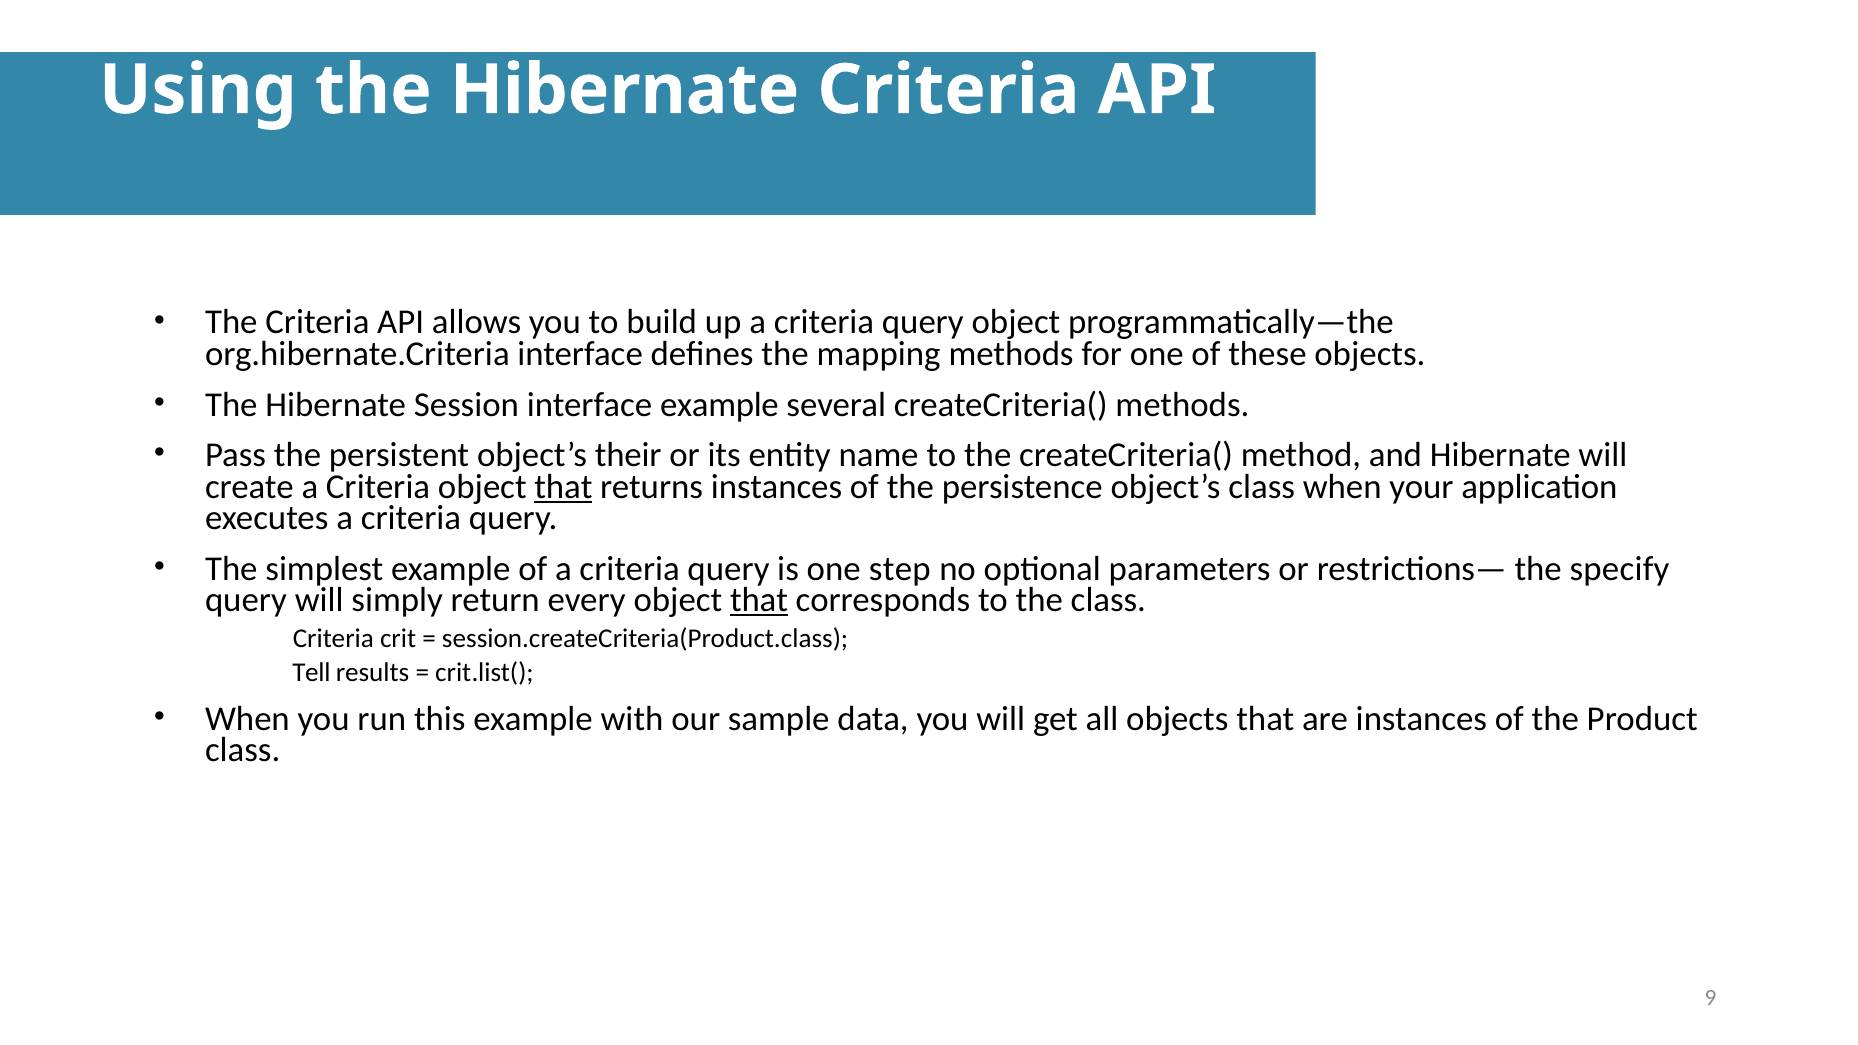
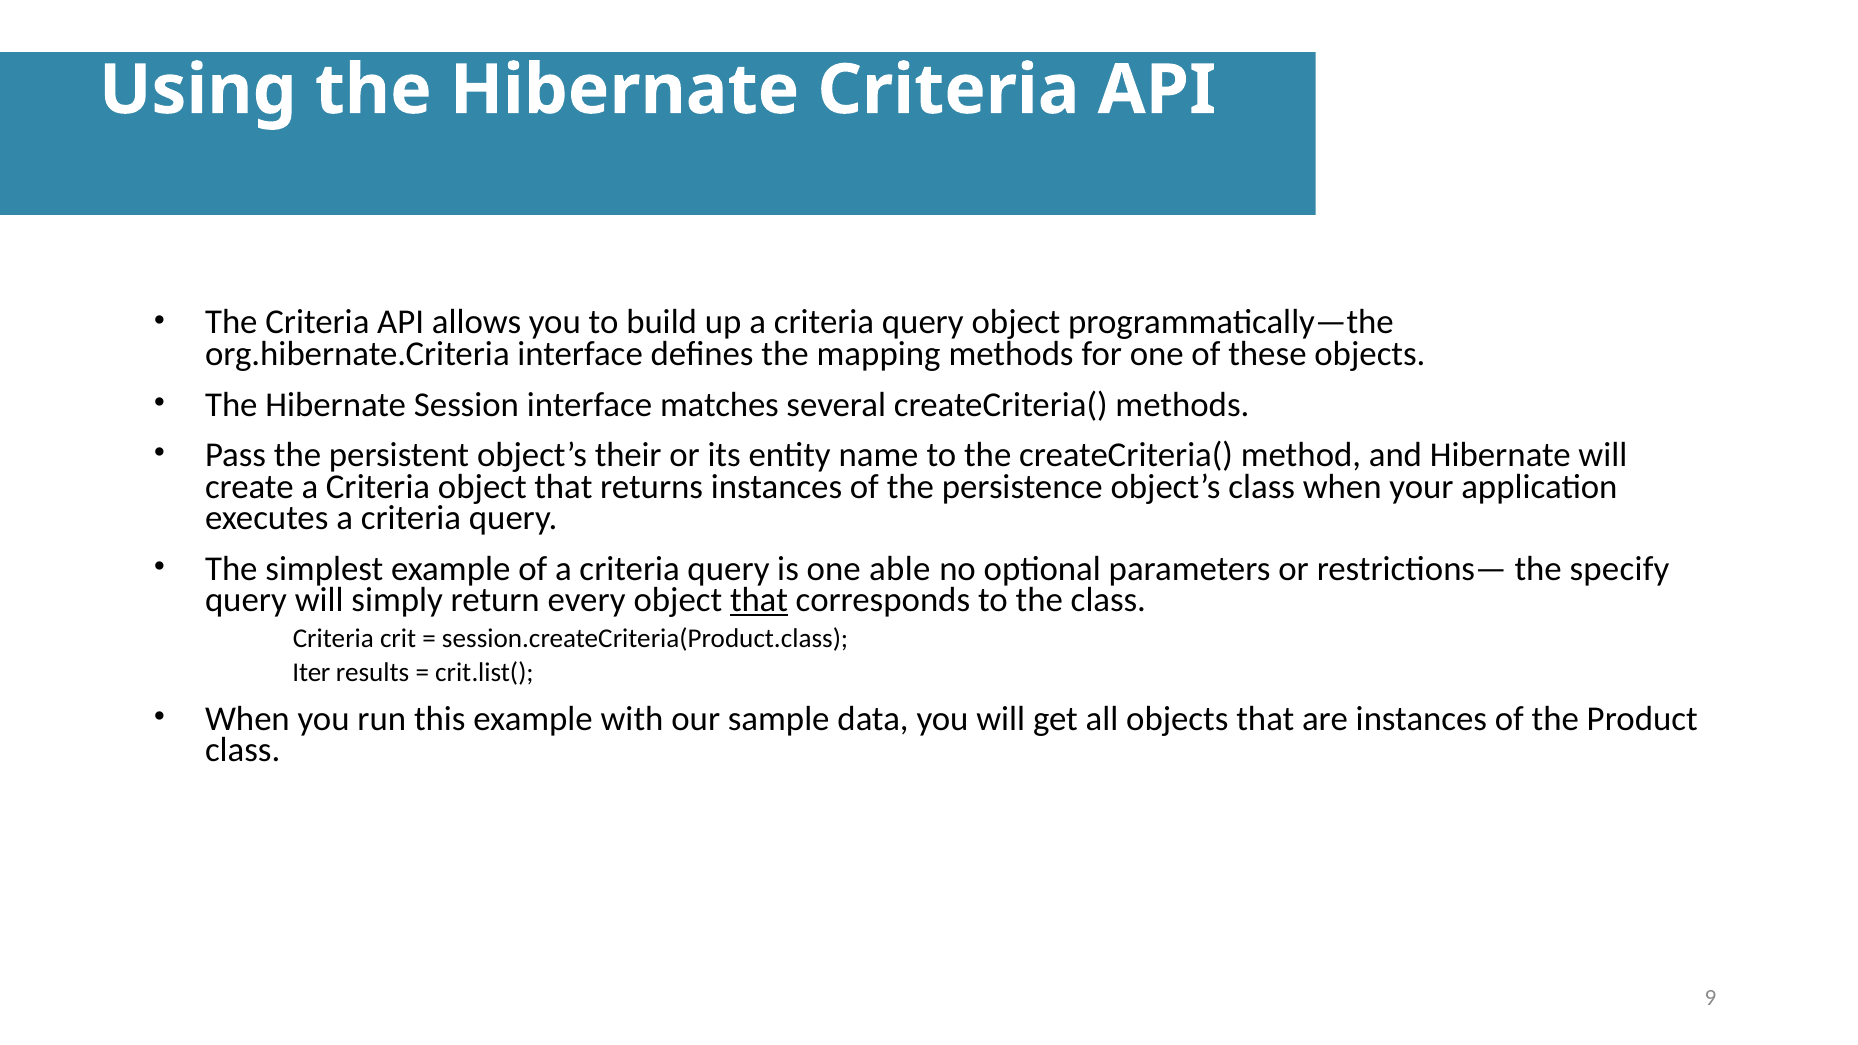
interface example: example -> matches
that at (563, 487) underline: present -> none
step: step -> able
Tell: Tell -> Iter
